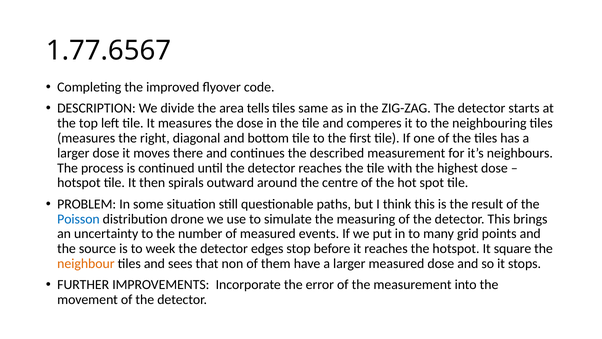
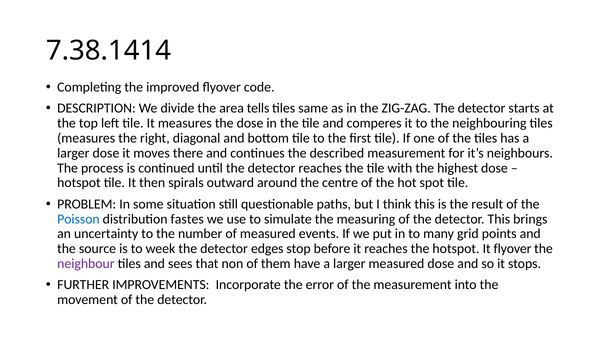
1.77.6567: 1.77.6567 -> 7.38.1414
drone: drone -> fastes
It square: square -> flyover
neighbour colour: orange -> purple
